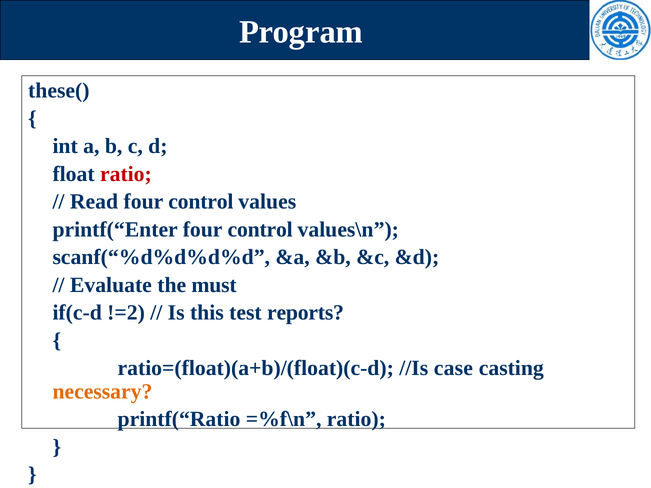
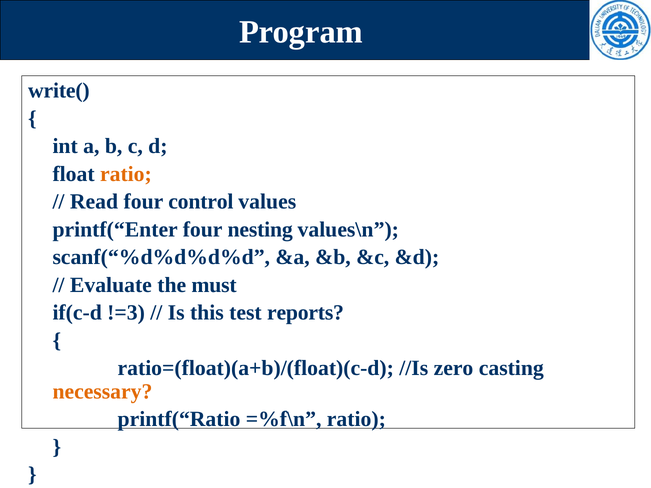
these(: these( -> write(
ratio at (126, 174) colour: red -> orange
printf(“Enter four control: control -> nesting
!=2: !=2 -> !=3
case: case -> zero
